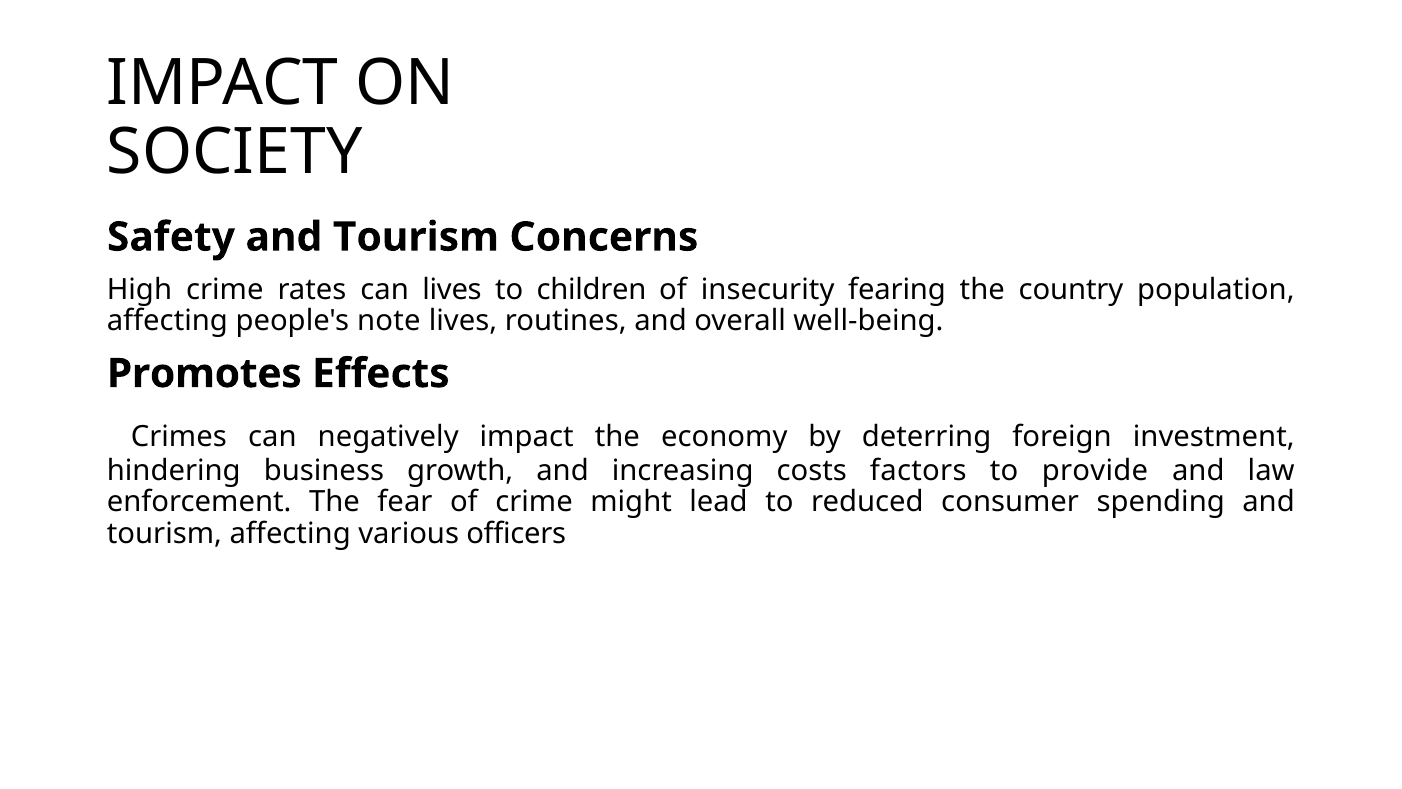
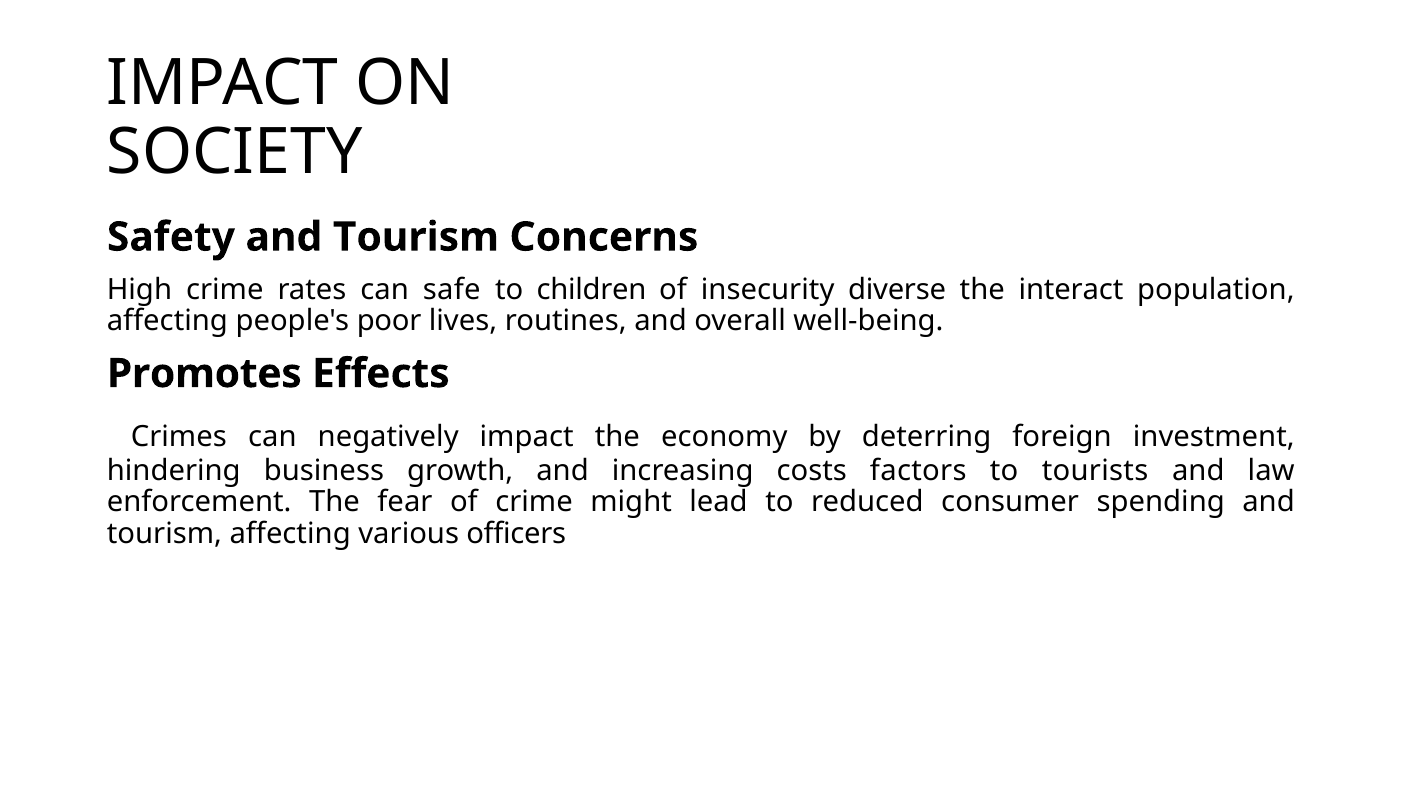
can lives: lives -> safe
fearing: fearing -> diverse
country: country -> interact
note: note -> poor
provide: provide -> tourists
